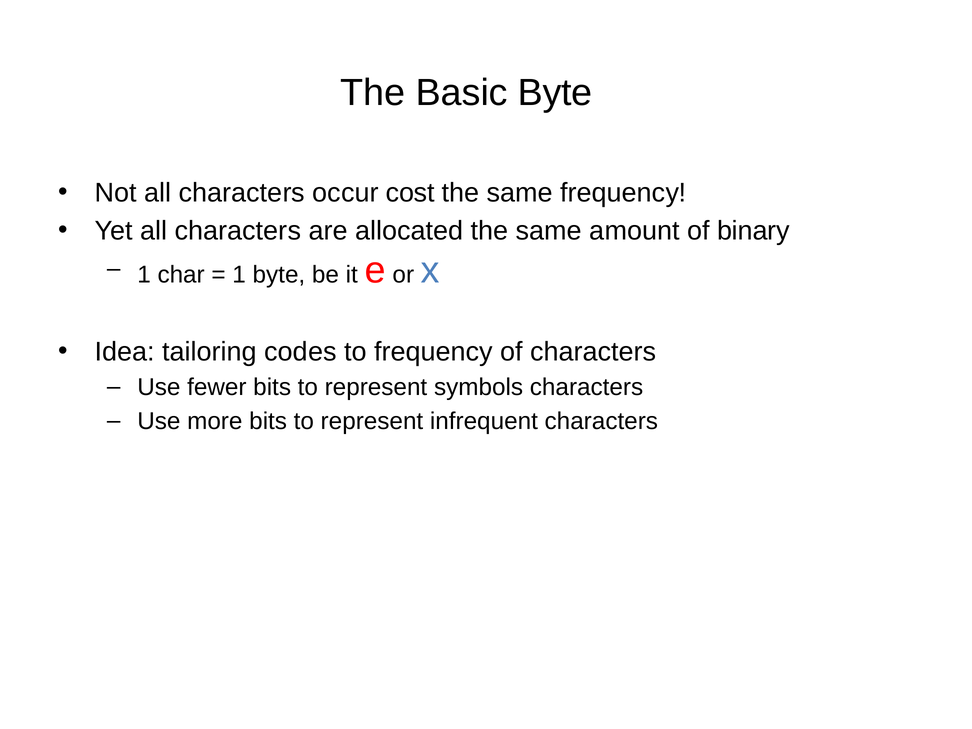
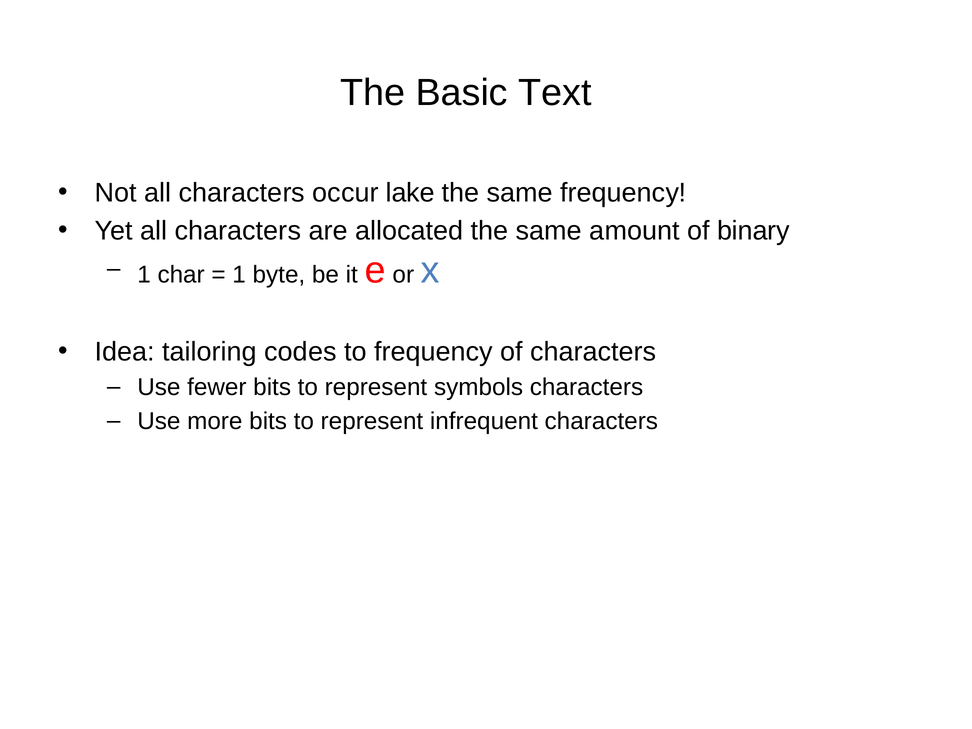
Basic Byte: Byte -> Text
cost: cost -> lake
